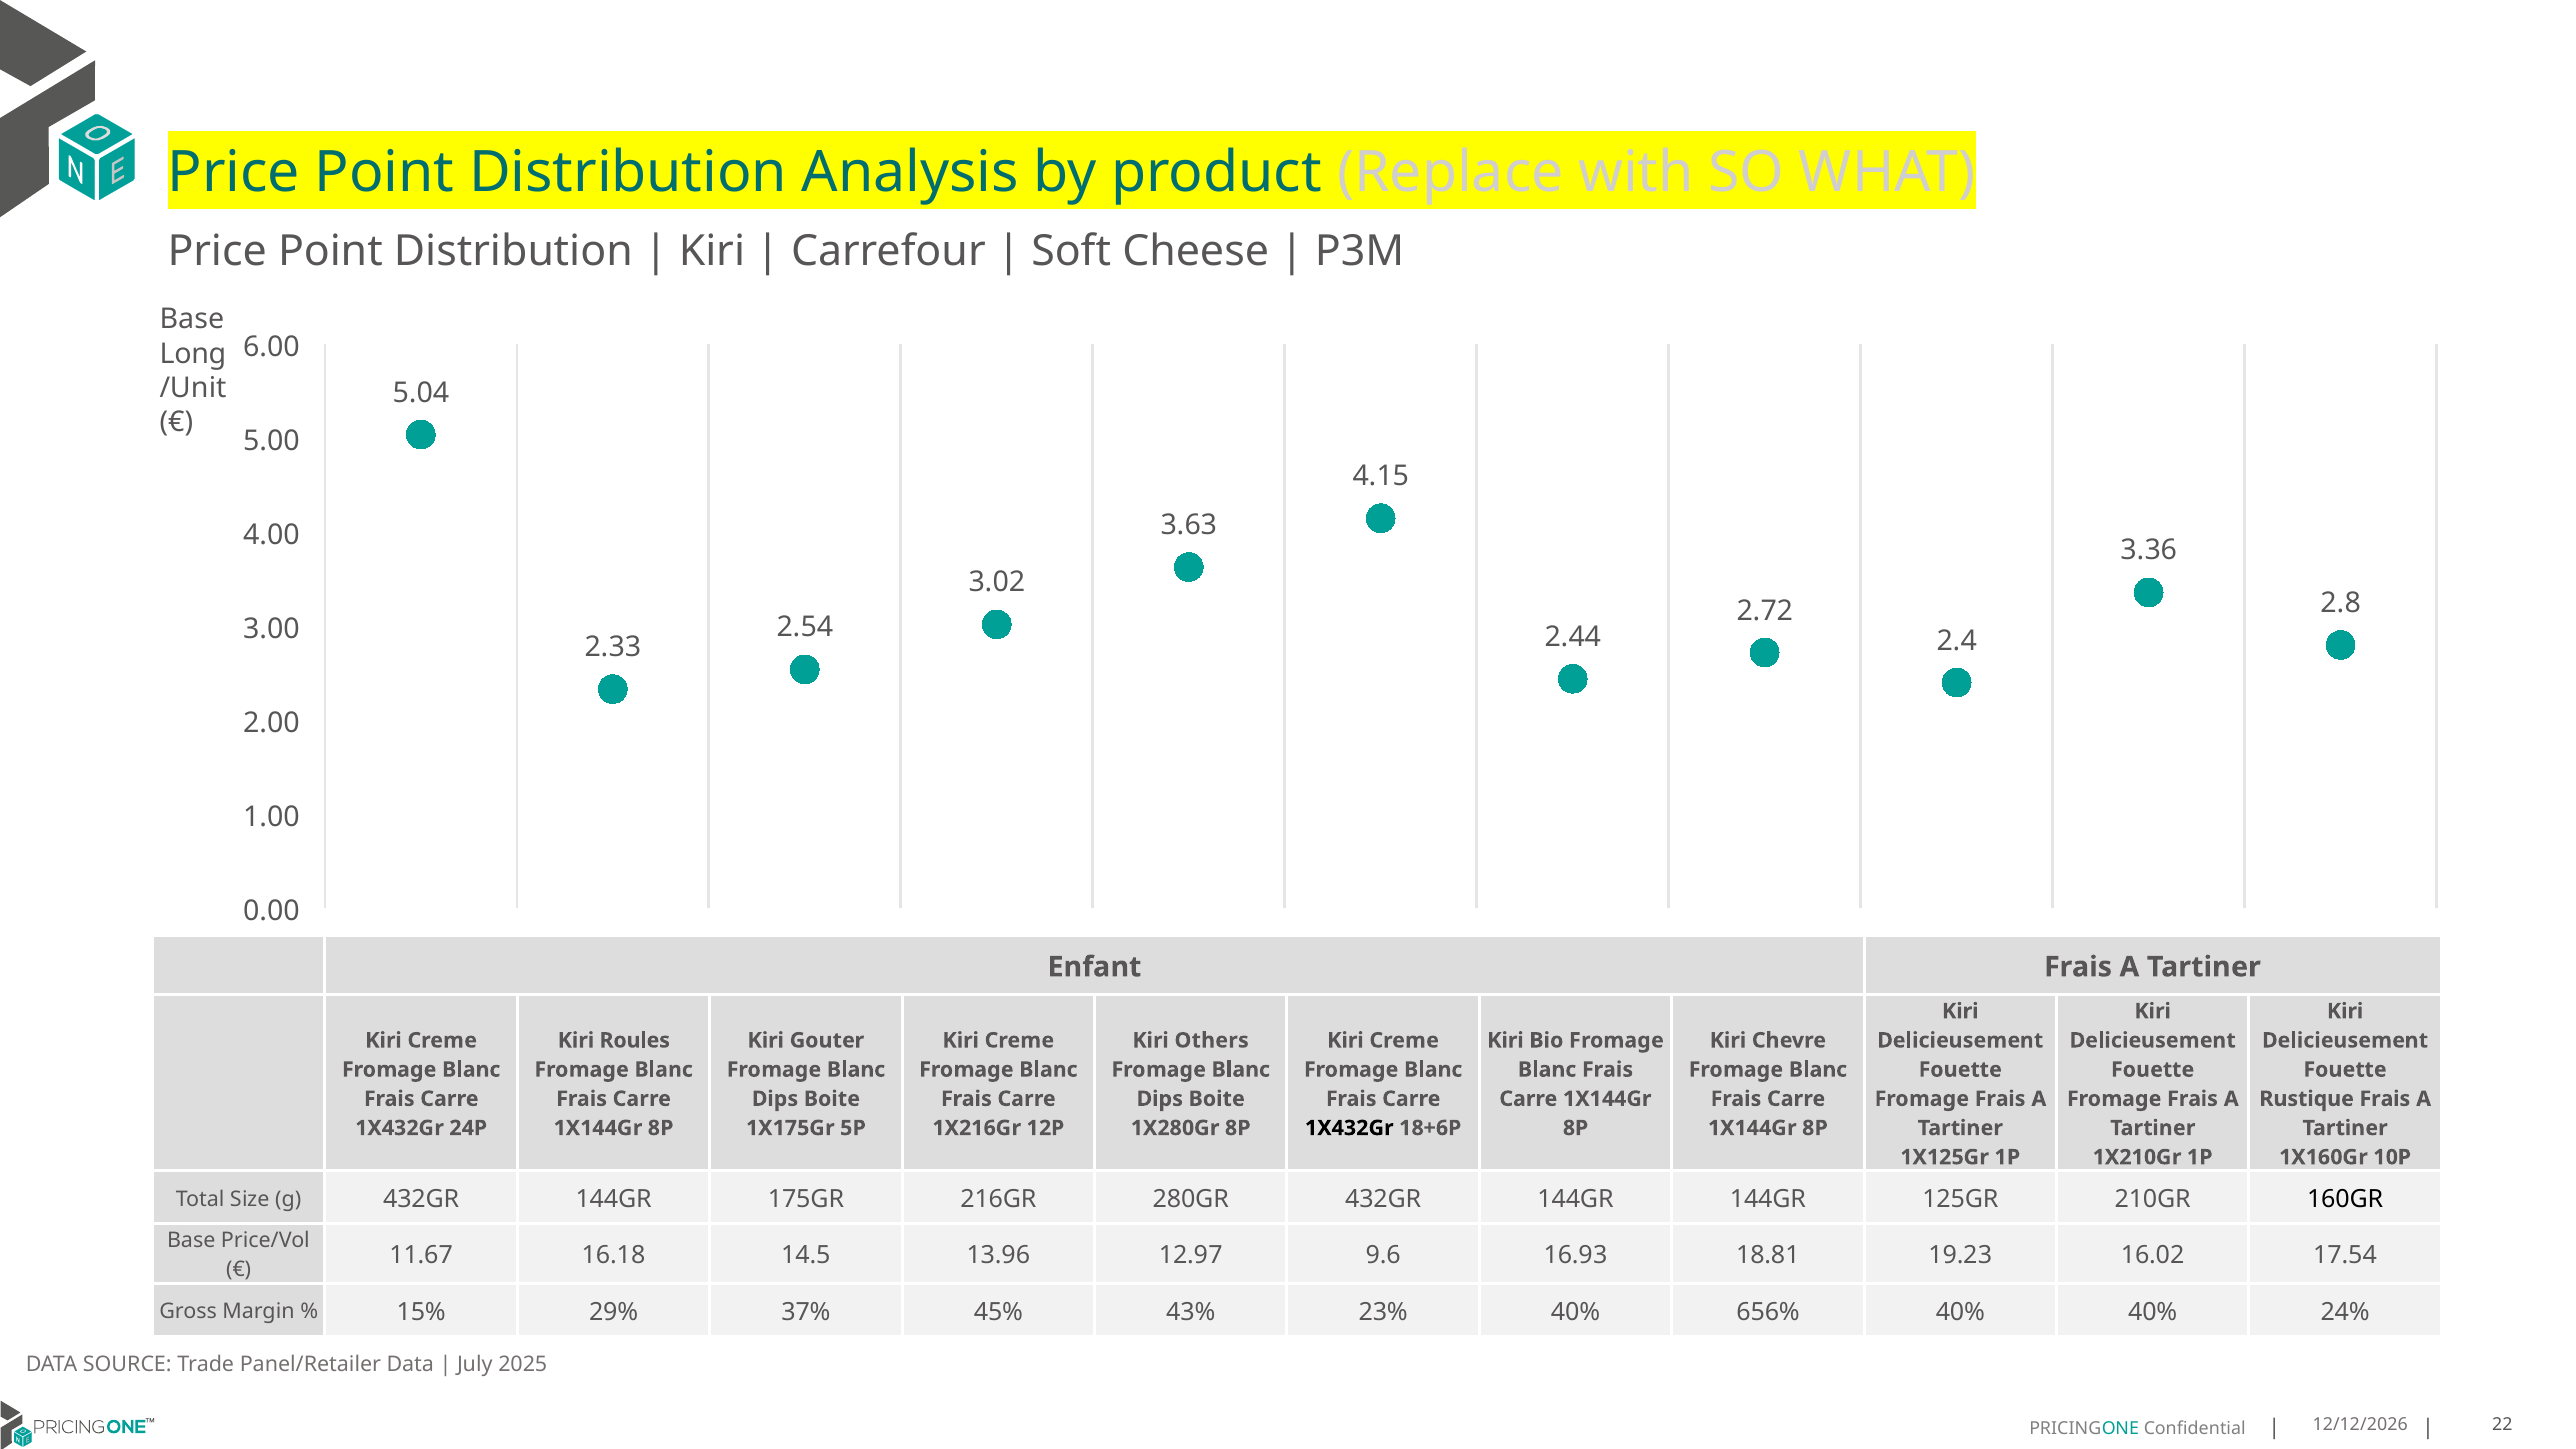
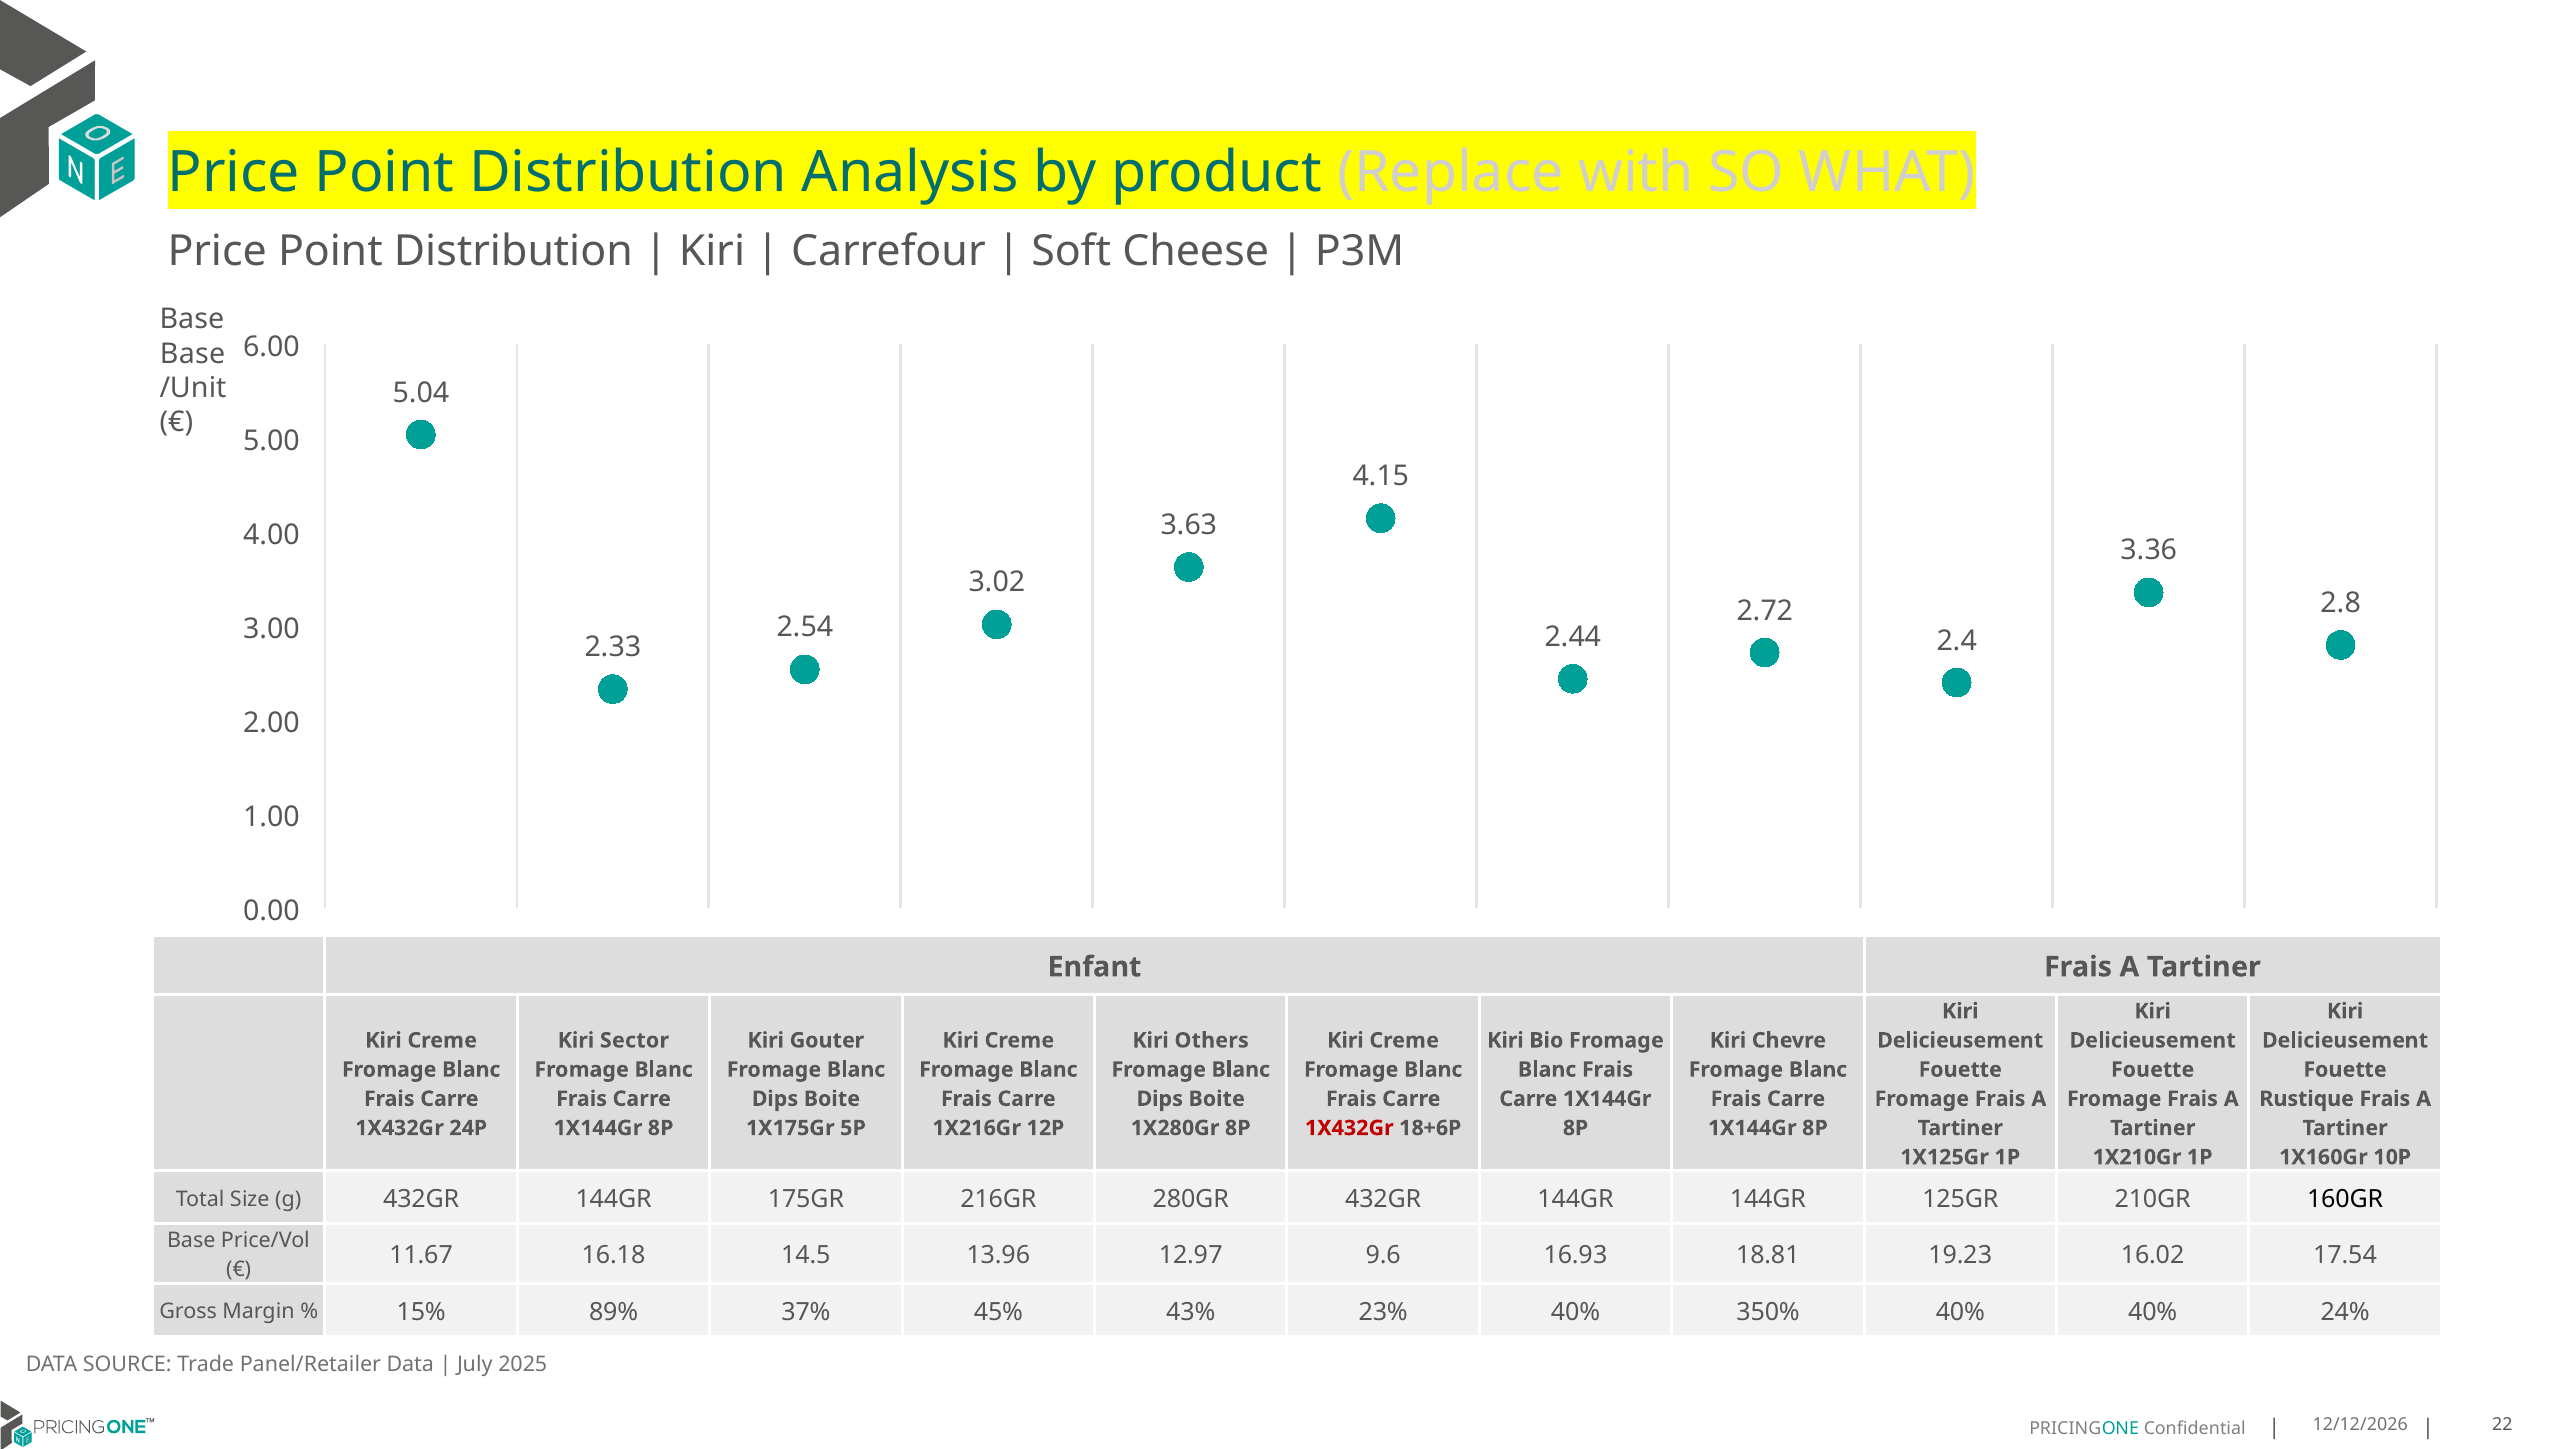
Long at (193, 354): Long -> Base
Roules: Roules -> Sector
1X432Gr at (1349, 1128) colour: black -> red
29%: 29% -> 89%
656%: 656% -> 350%
